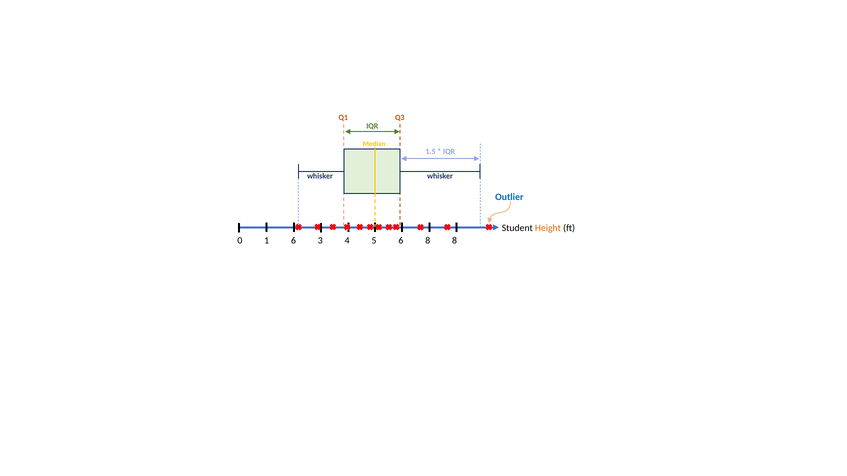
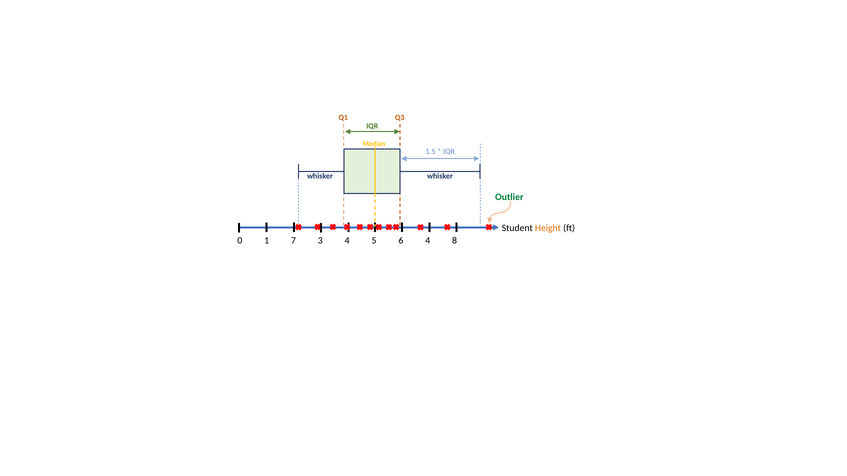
Outlier colour: blue -> green
1 6: 6 -> 7
6 8: 8 -> 4
